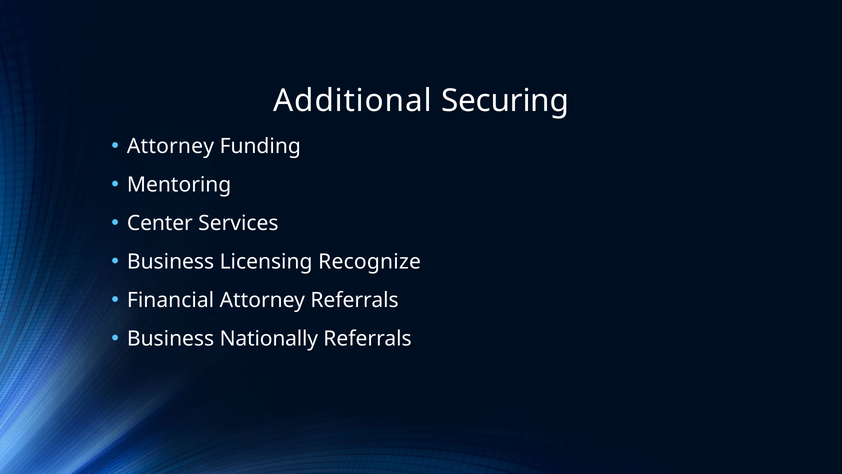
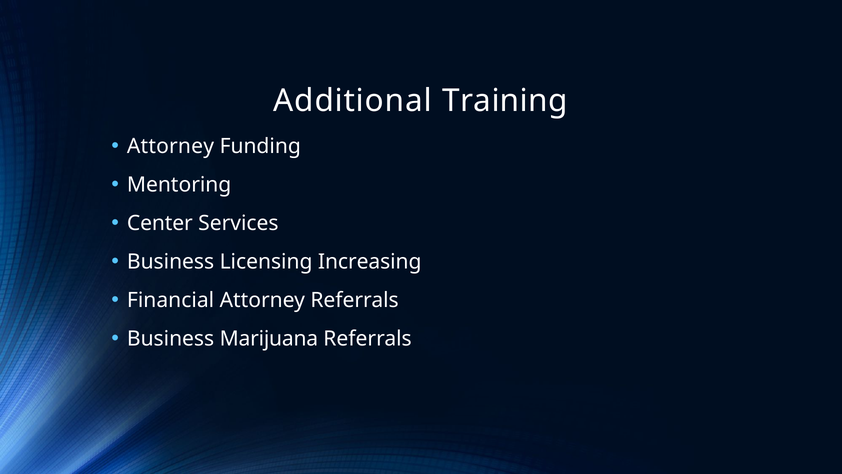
Securing: Securing -> Training
Recognize: Recognize -> Increasing
Nationally: Nationally -> Marijuana
